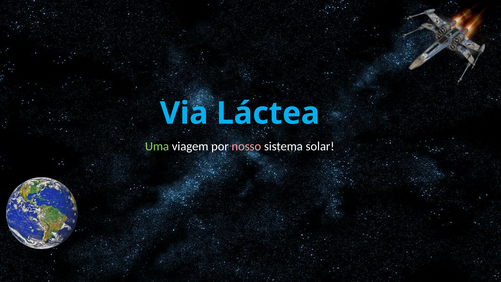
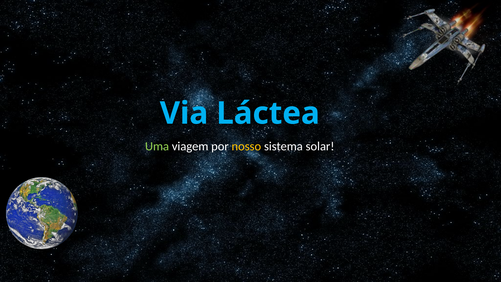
nosso colour: pink -> yellow
